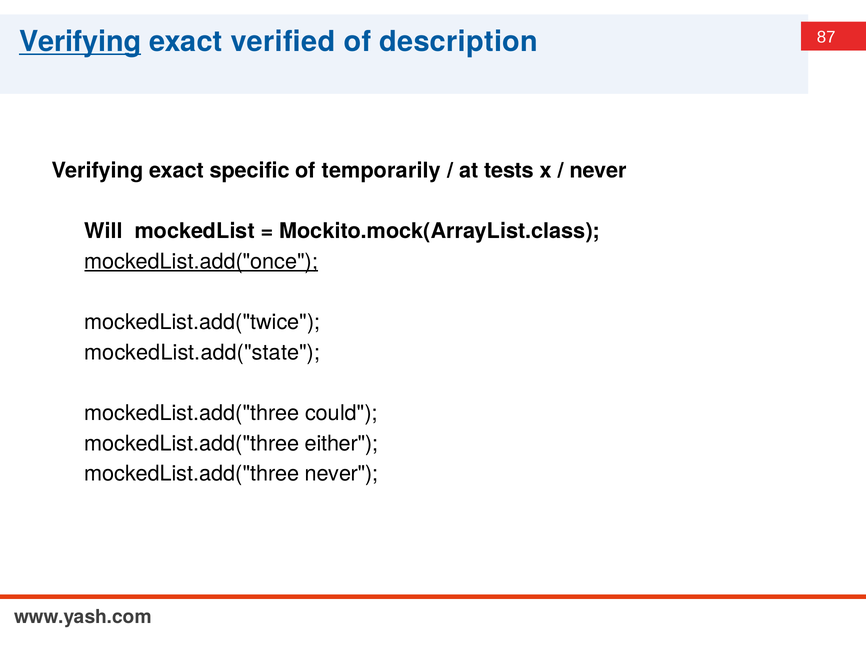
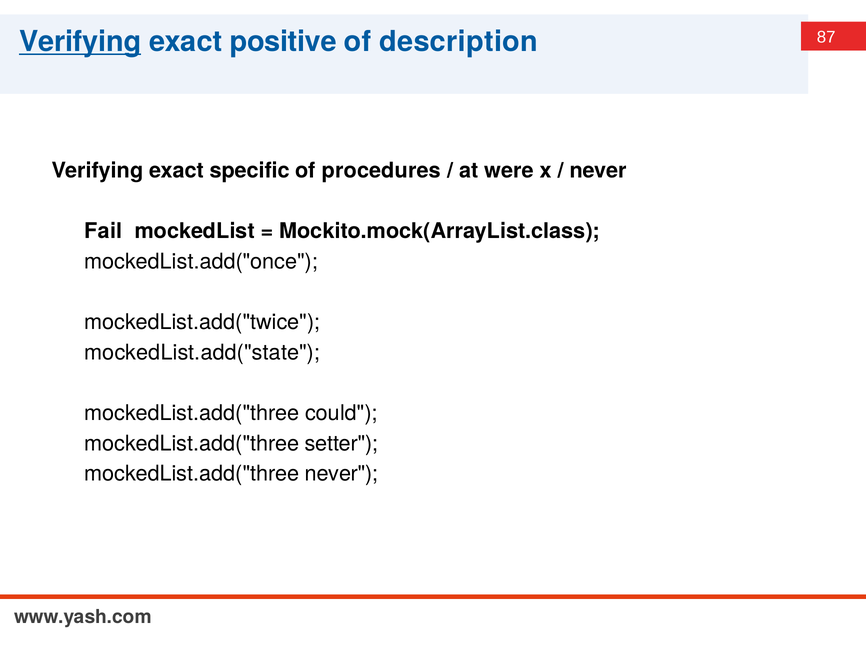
verified: verified -> positive
temporarily: temporarily -> procedures
tests: tests -> were
Will: Will -> Fail
mockedList.add("once underline: present -> none
either: either -> setter
